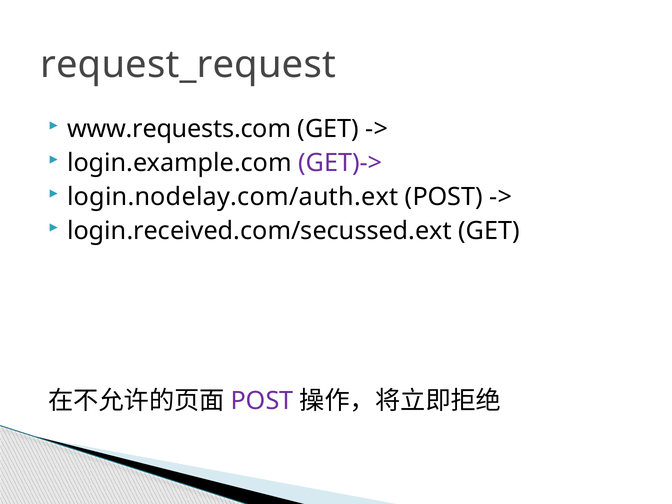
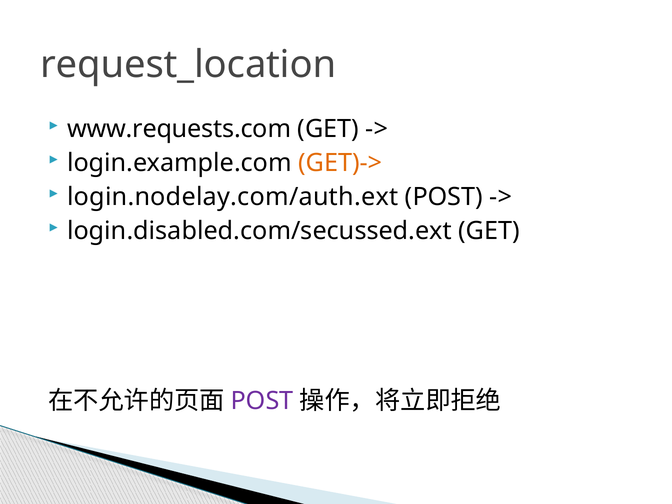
request_request: request_request -> request_location
GET)-> colour: purple -> orange
login.received.com/secussed.ext: login.received.com/secussed.ext -> login.disabled.com/secussed.ext
